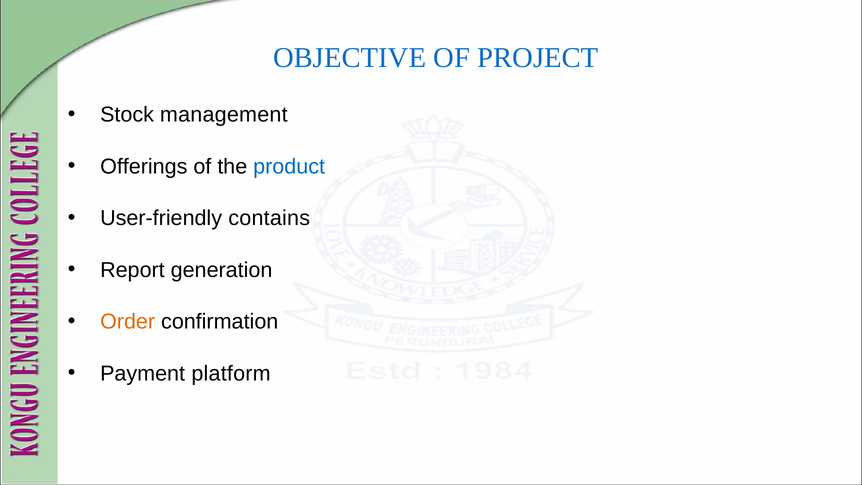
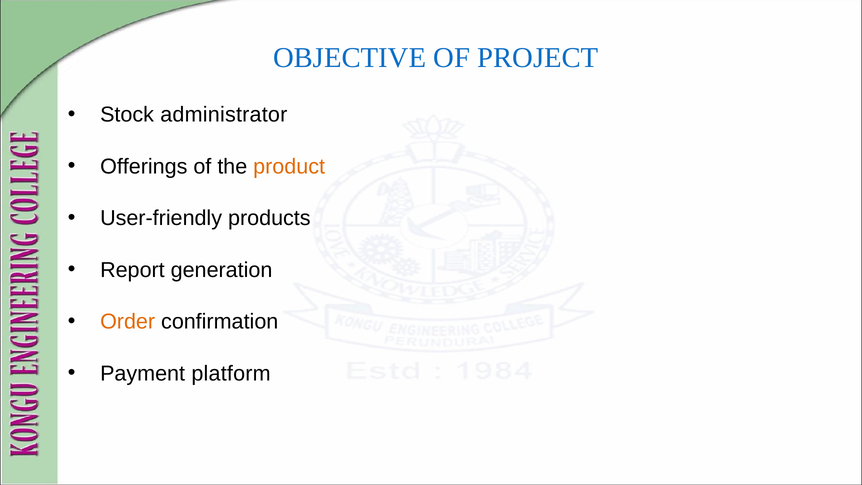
management: management -> administrator
product colour: blue -> orange
contains: contains -> products
